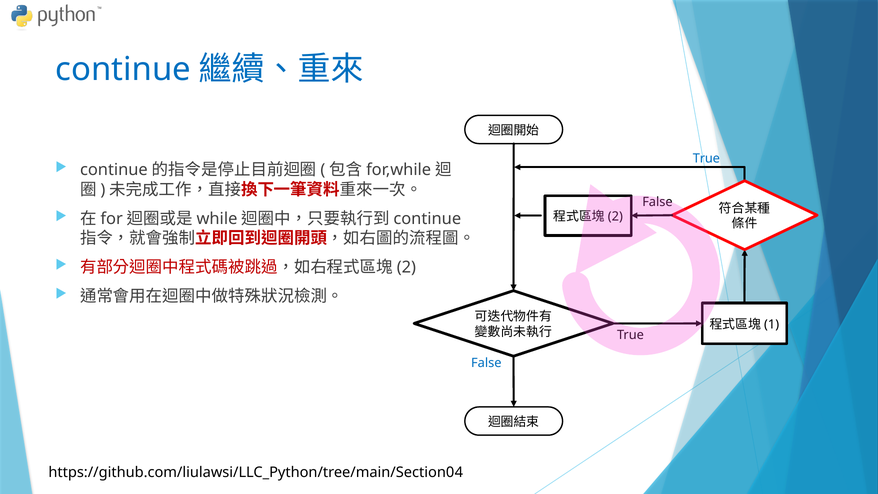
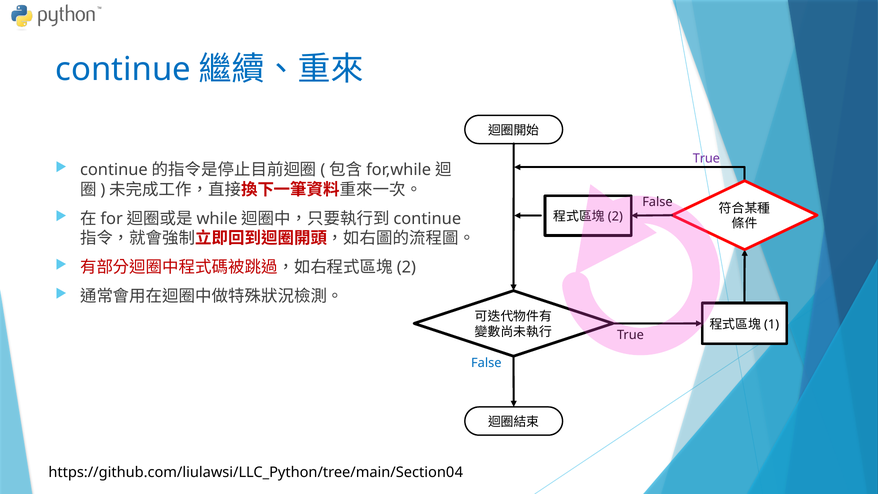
True at (706, 159) colour: blue -> purple
